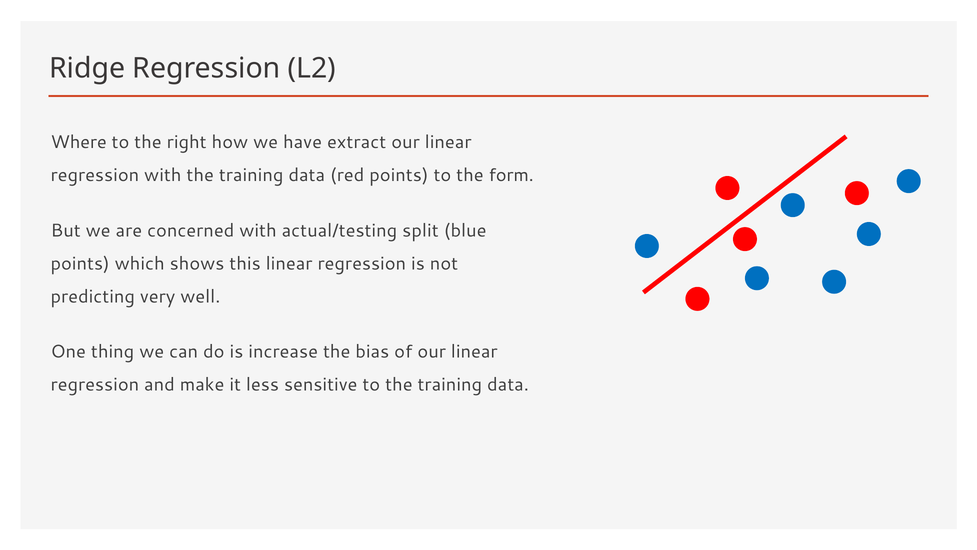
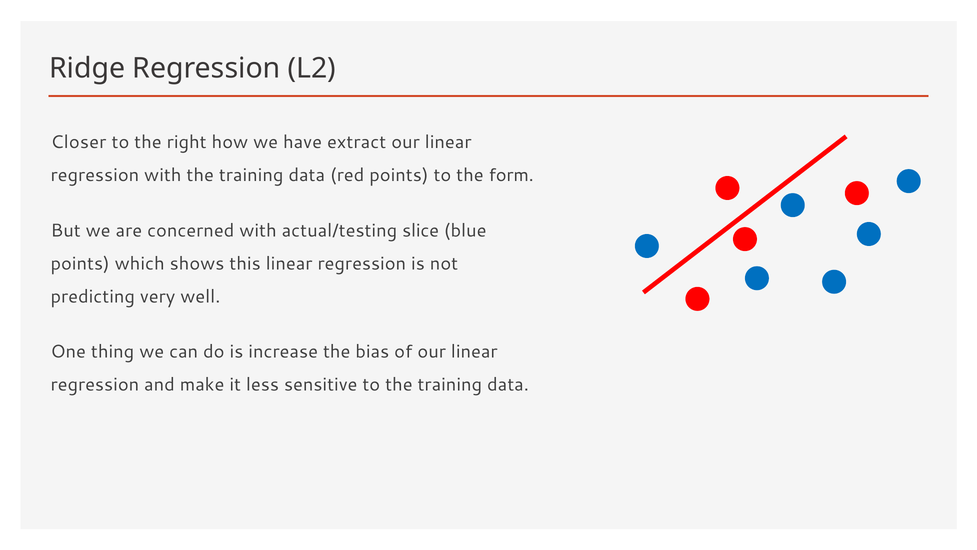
Where: Where -> Closer
split: split -> slice
